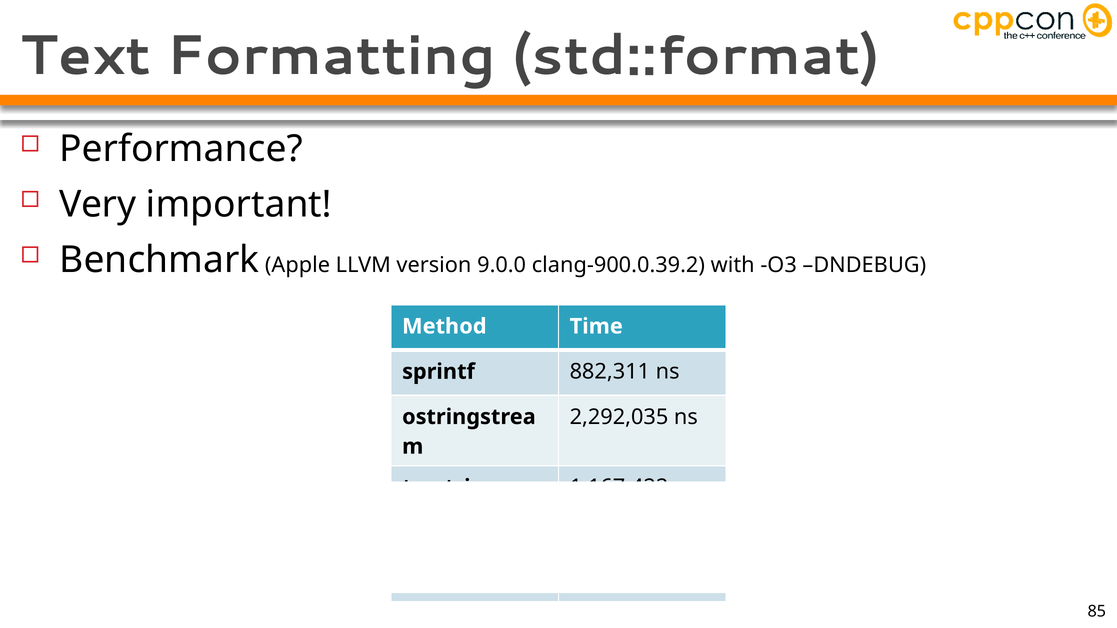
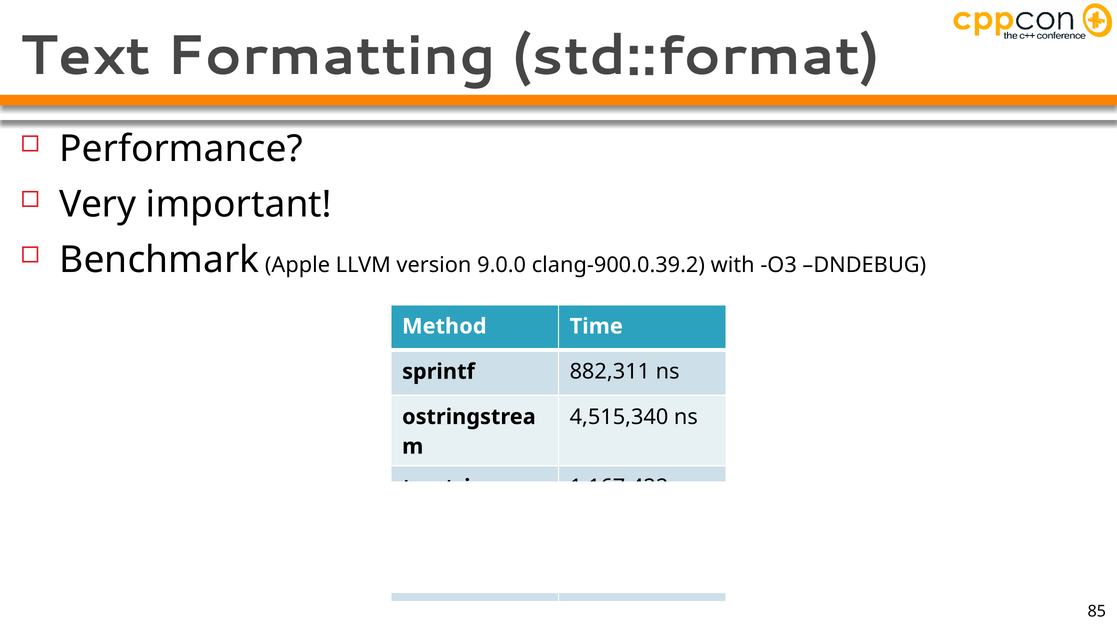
2,292,035: 2,292,035 -> 4,515,340
